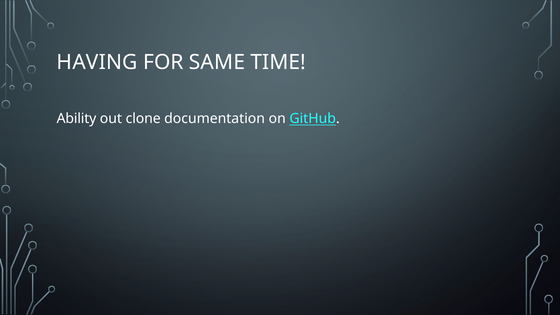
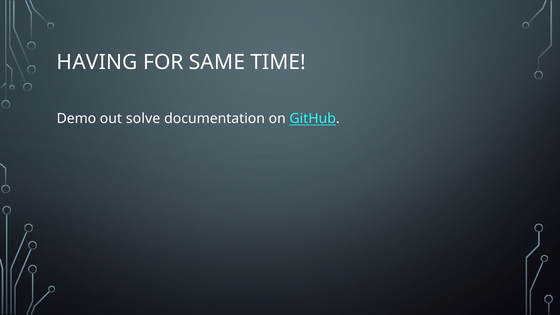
Ability: Ability -> Demo
clone: clone -> solve
